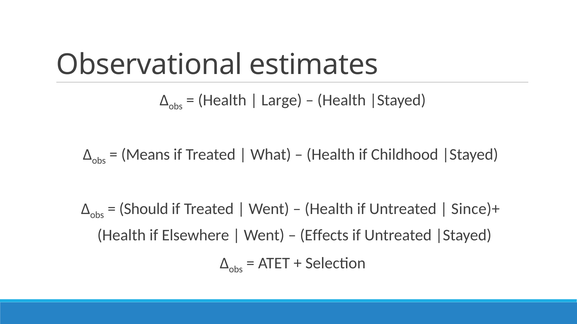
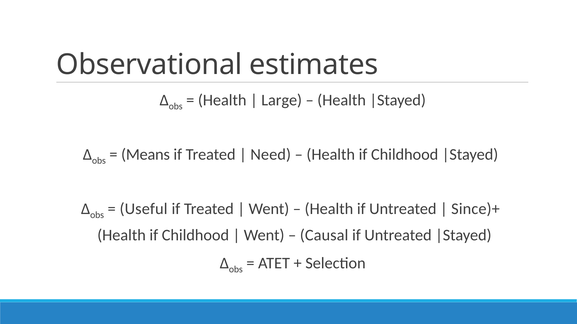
What: What -> Need
Should: Should -> Useful
Elsewhere at (195, 235): Elsewhere -> Childhood
Effects: Effects -> Causal
